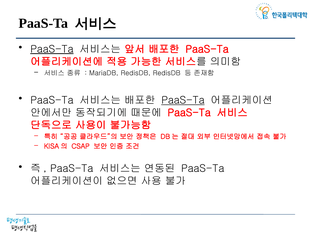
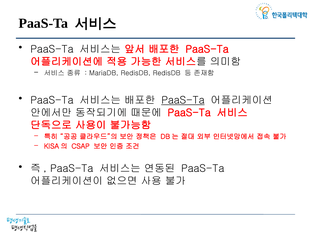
PaaS-Ta at (52, 49) underline: present -> none
